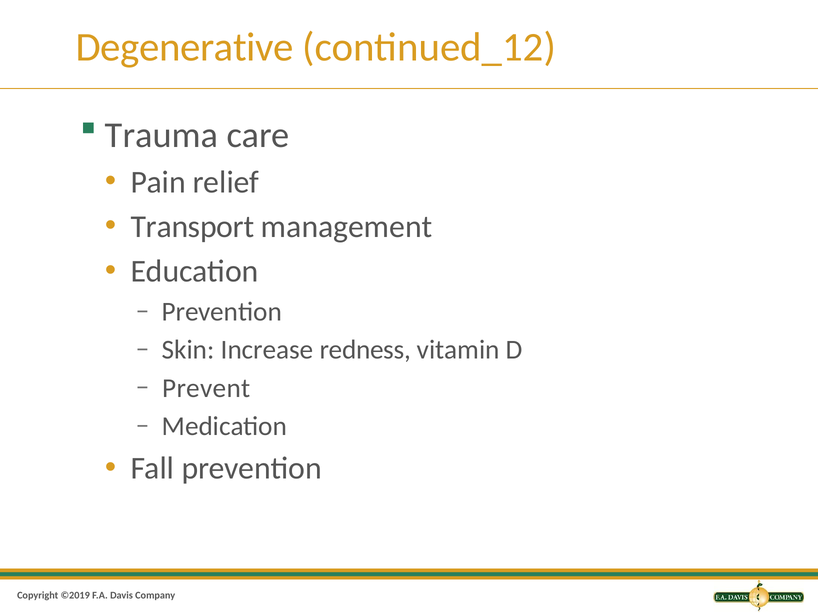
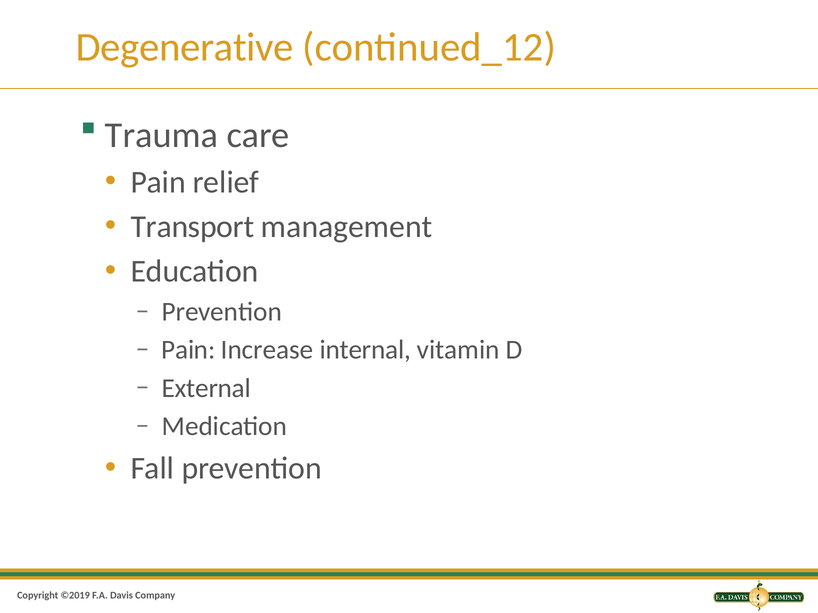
Skin at (188, 350): Skin -> Pain
redness: redness -> internal
Prevent: Prevent -> External
